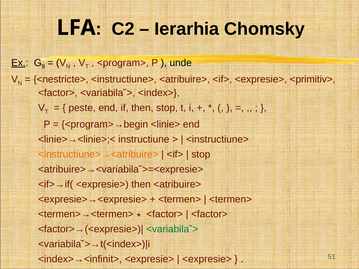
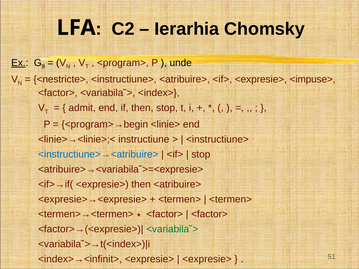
<primitiv>: <primitiv> -> <impuse>
peste: peste -> admit
<instructiune>→<atribuire> colour: orange -> blue
